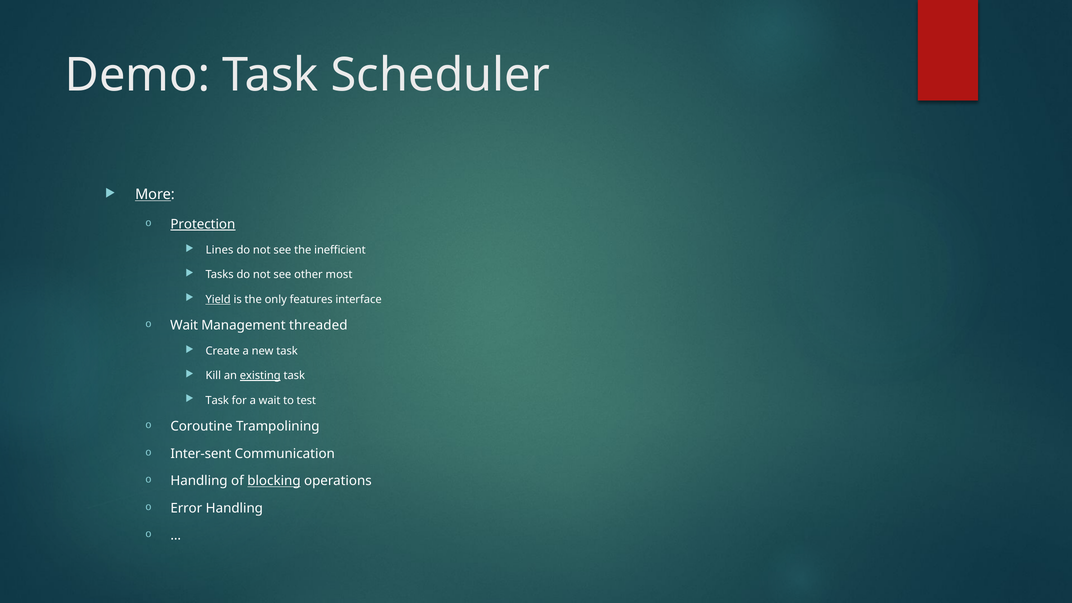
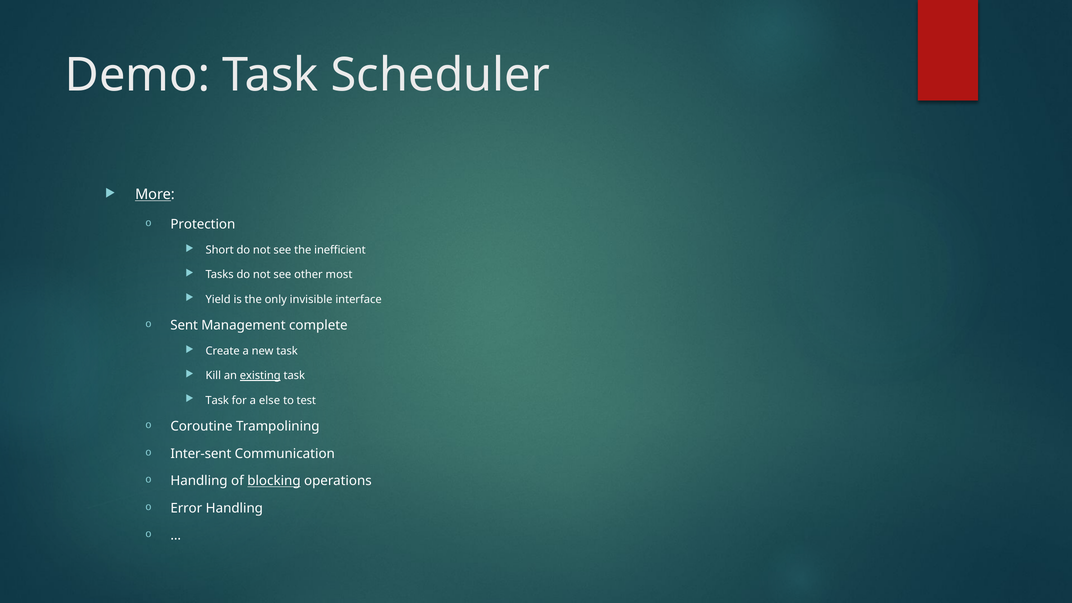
Protection underline: present -> none
Lines: Lines -> Short
Yield underline: present -> none
features: features -> invisible
Wait at (184, 325): Wait -> Sent
threaded: threaded -> complete
a wait: wait -> else
